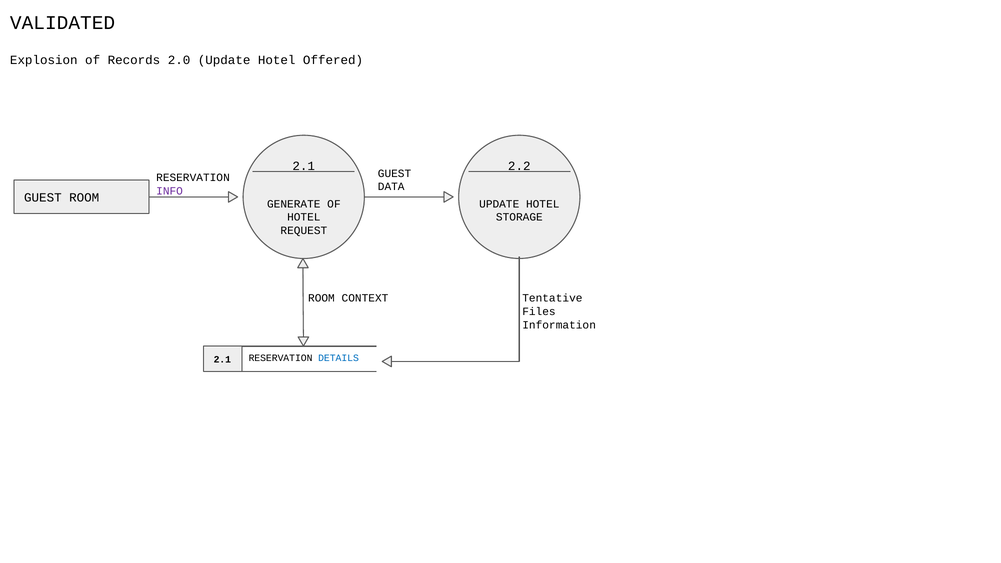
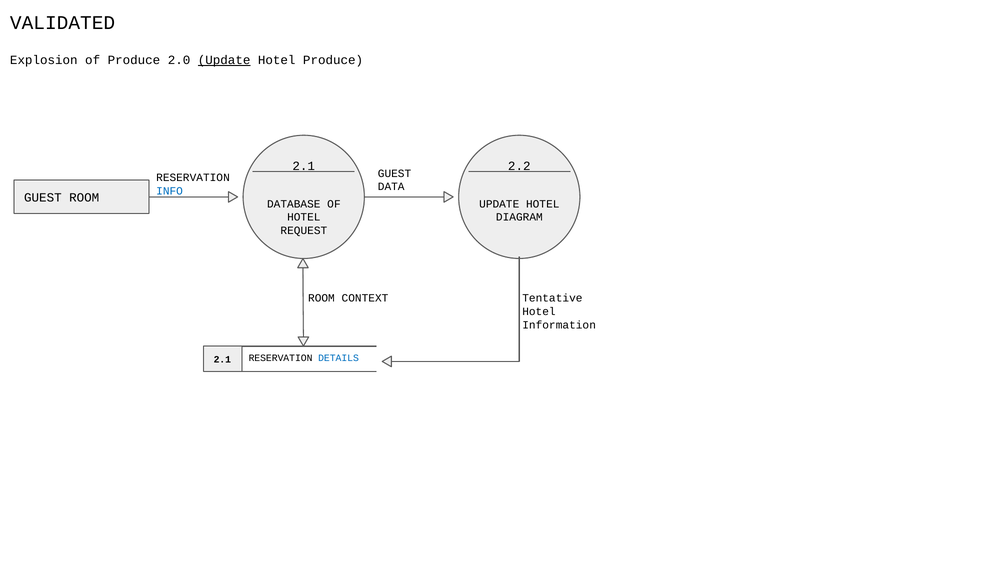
of Records: Records -> Produce
Update at (224, 60) underline: none -> present
Hotel Offered: Offered -> Produce
INFO colour: purple -> blue
GENERATE: GENERATE -> DATABASE
STORAGE: STORAGE -> DIAGRAM
Files at (539, 312): Files -> Hotel
